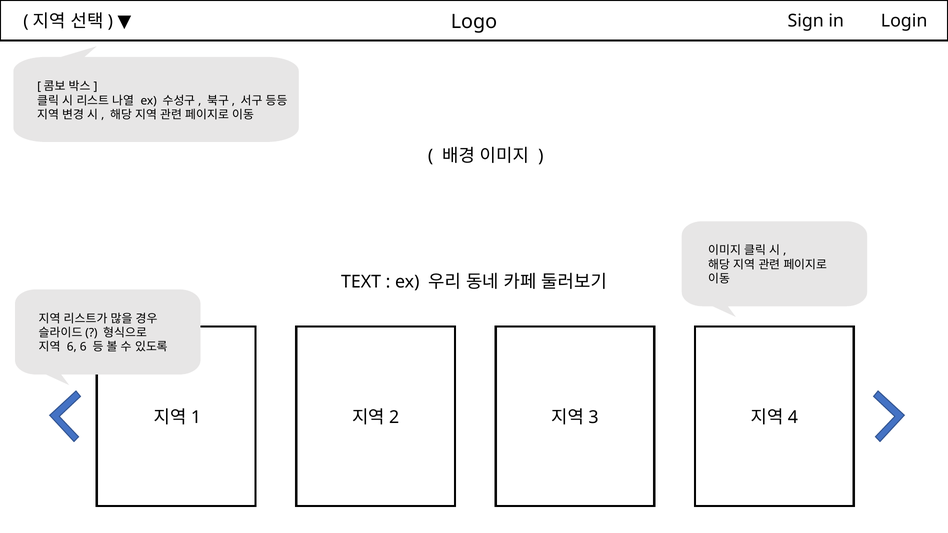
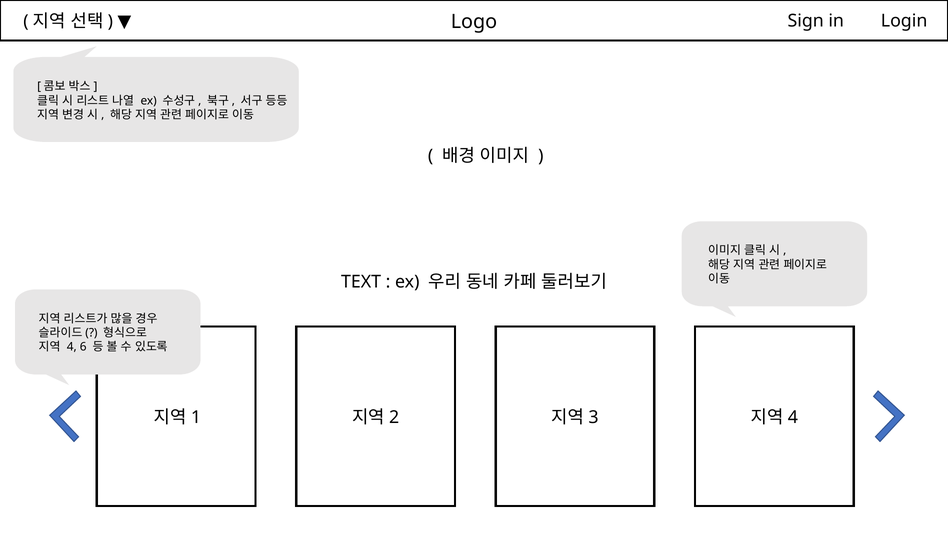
6 at (72, 347): 6 -> 4
